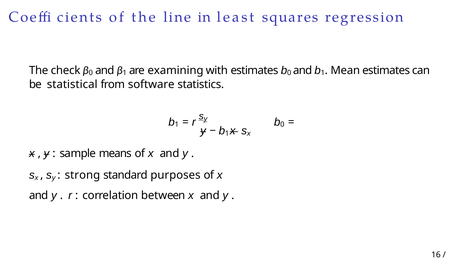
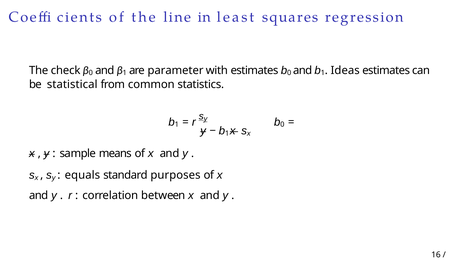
examining: examining -> parameter
Mean: Mean -> Ideas
software: software -> common
strong: strong -> equals
